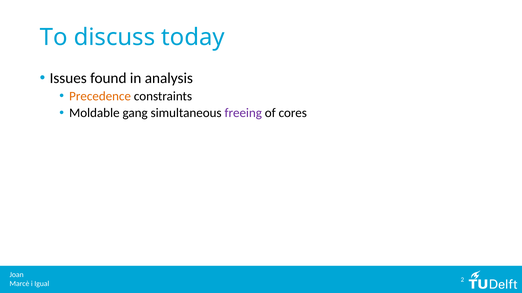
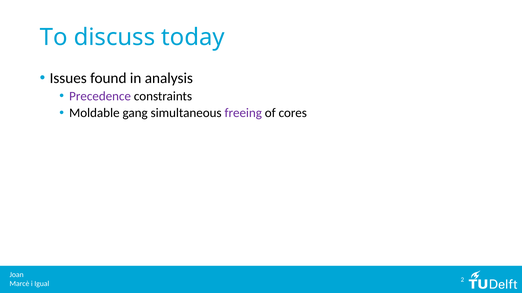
Precedence colour: orange -> purple
